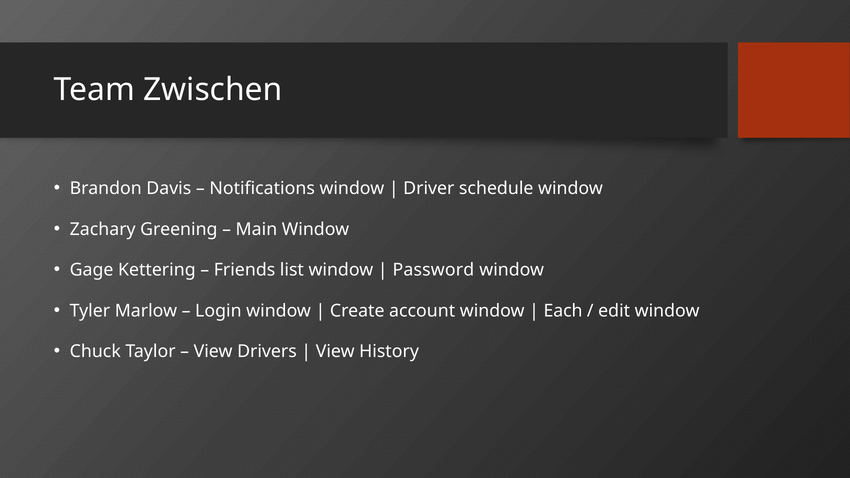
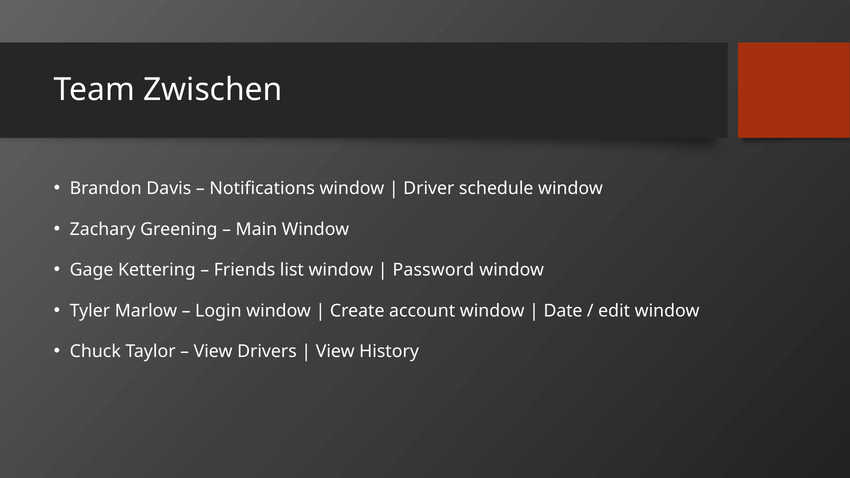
Each: Each -> Date
